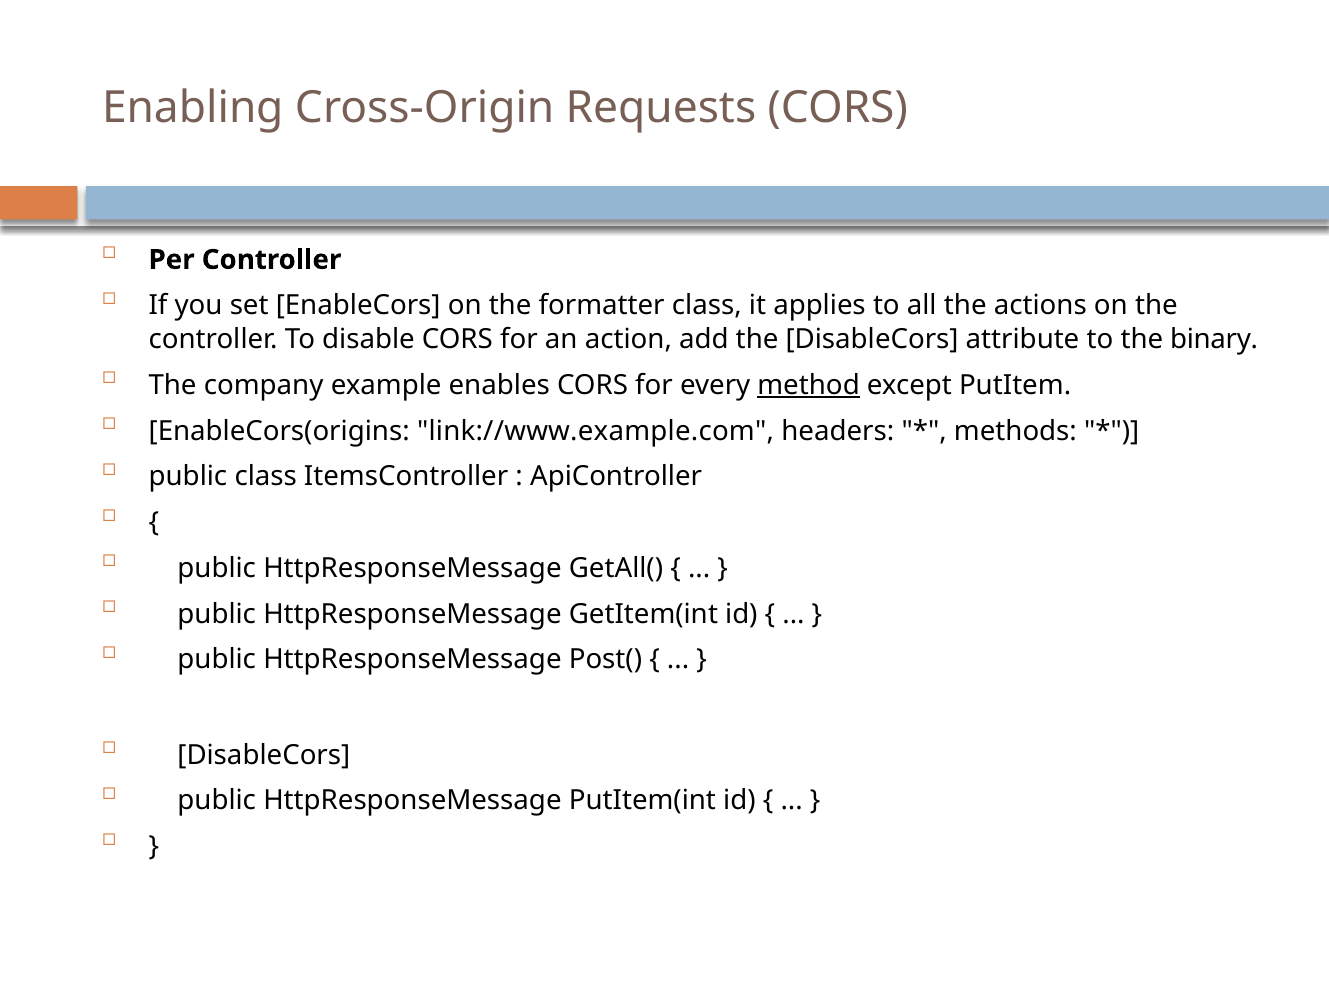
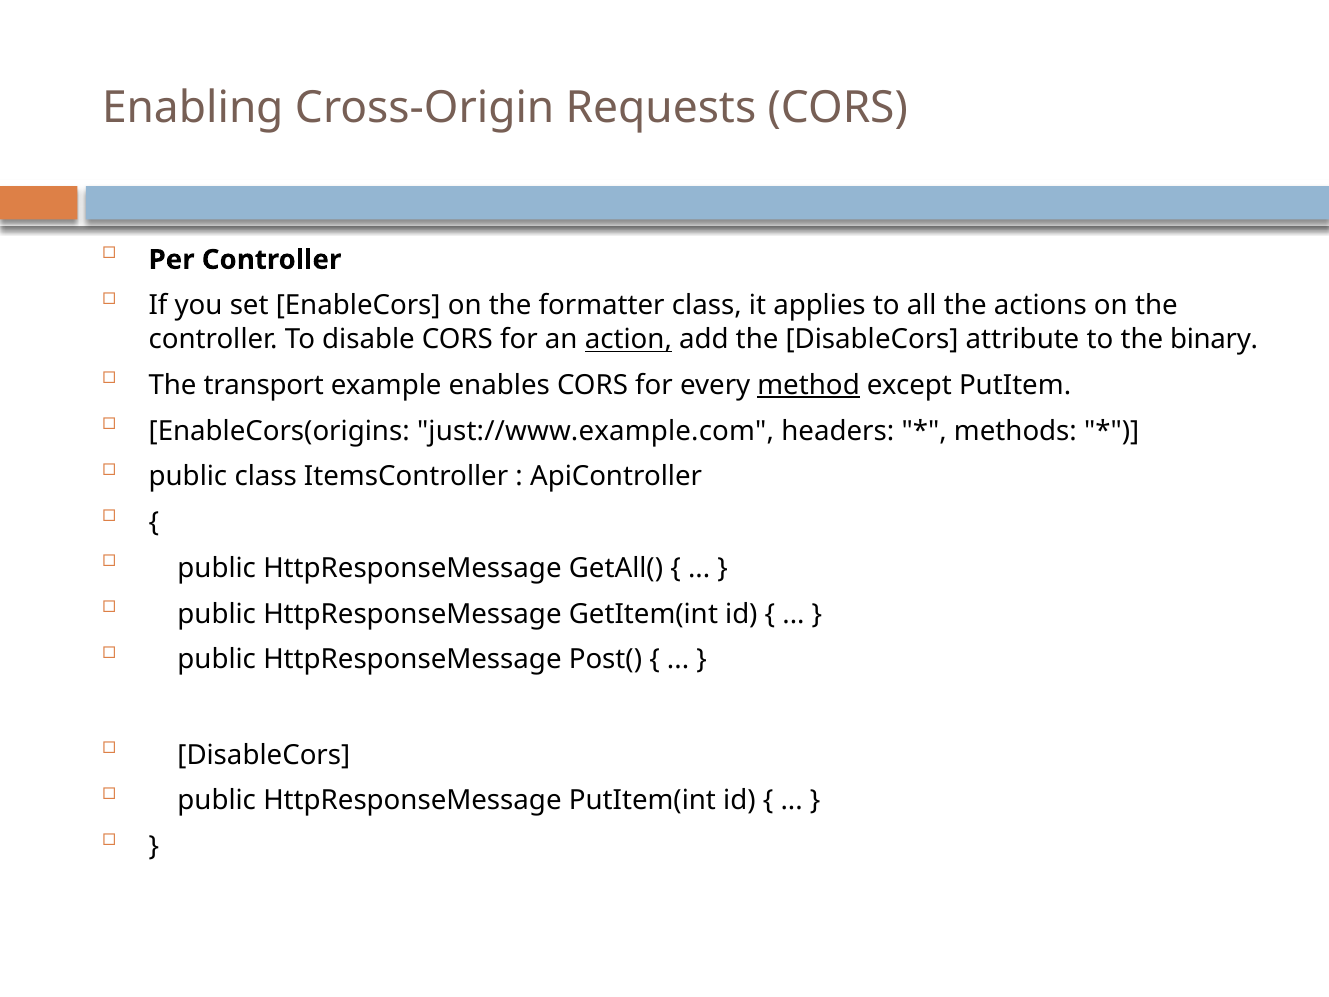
action underline: none -> present
company: company -> transport
link://www.example.com: link://www.example.com -> just://www.example.com
